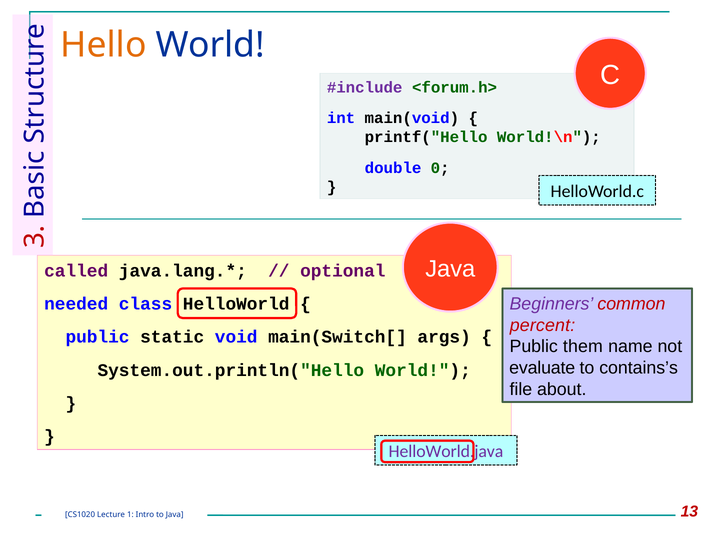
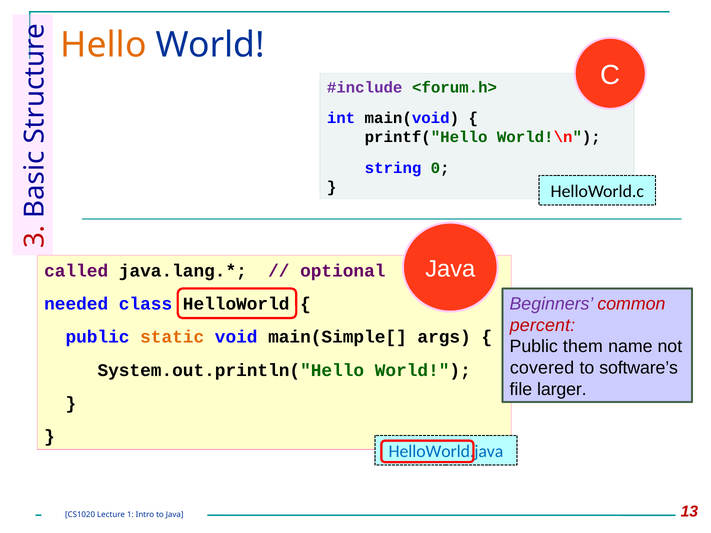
double: double -> string
static colour: black -> orange
main(Switch[: main(Switch[ -> main(Simple[
evaluate: evaluate -> covered
contains’s: contains’s -> software’s
about: about -> larger
HelloWorld.java colour: purple -> blue
